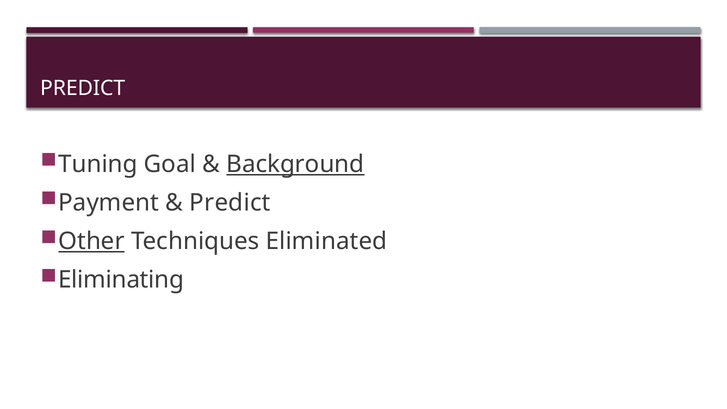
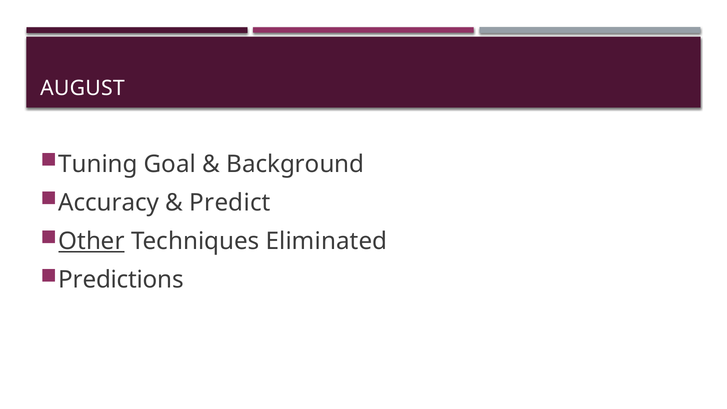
PREDICT at (83, 88): PREDICT -> AUGUST
Background underline: present -> none
Payment: Payment -> Accuracy
Eliminating: Eliminating -> Predictions
